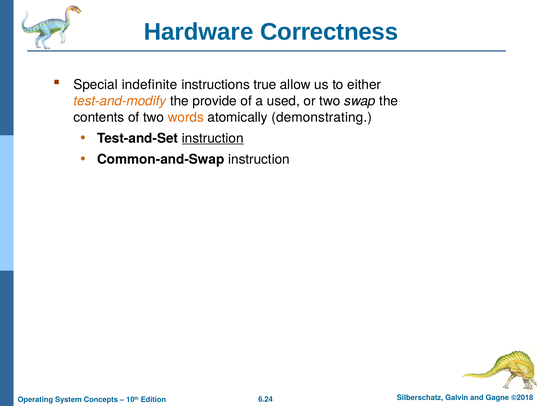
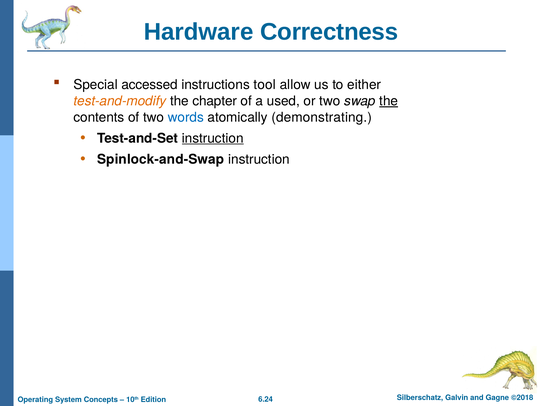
indefinite: indefinite -> accessed
true: true -> tool
provide: provide -> chapter
the at (389, 101) underline: none -> present
words colour: orange -> blue
Common-and-Swap: Common-and-Swap -> Spinlock-and-Swap
